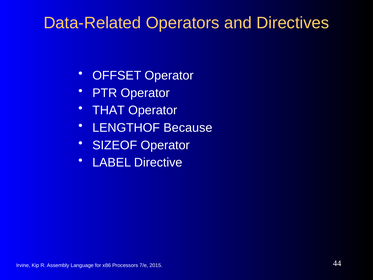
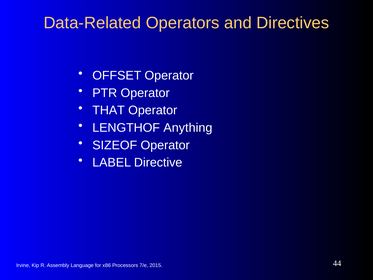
Because: Because -> Anything
